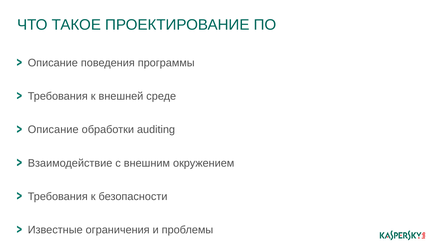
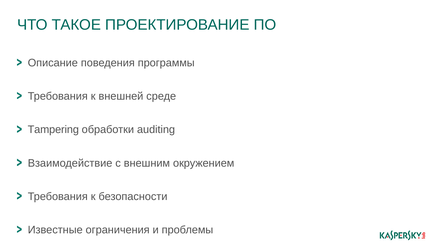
Описание at (53, 130): Описание -> Tampering
